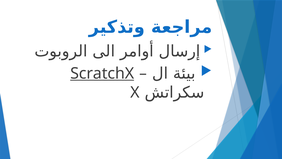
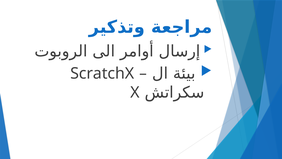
ScratchX underline: present -> none
